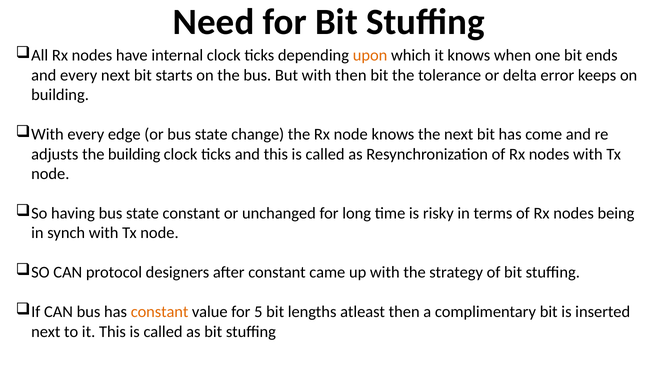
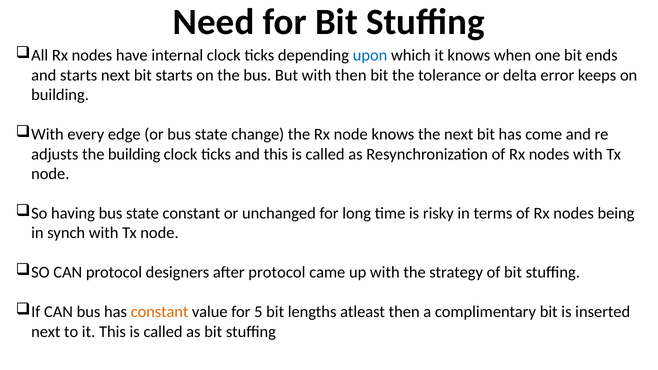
upon colour: orange -> blue
and every: every -> starts
after constant: constant -> protocol
